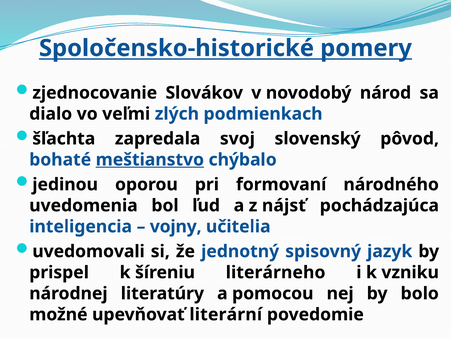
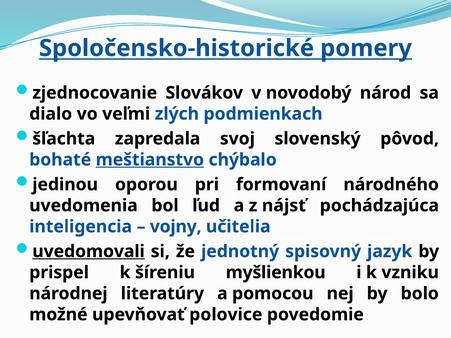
uvedomovali underline: none -> present
literárneho: literárneho -> myšlienkou
literární: literární -> polovice
